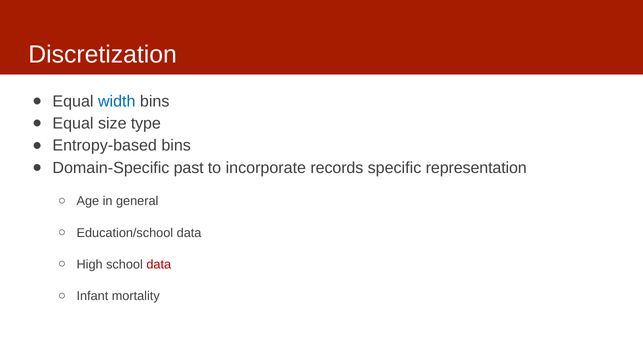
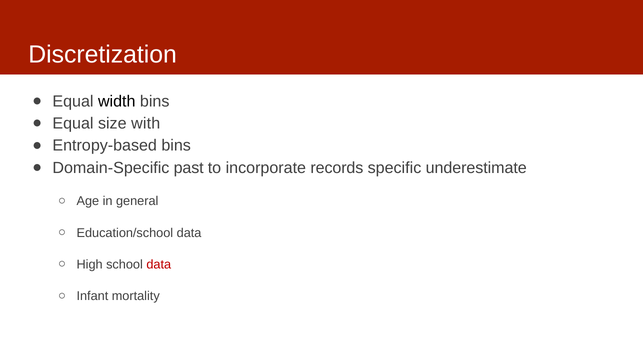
width colour: blue -> black
type: type -> with
representation: representation -> underestimate
